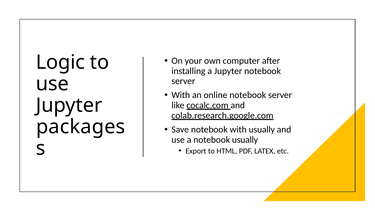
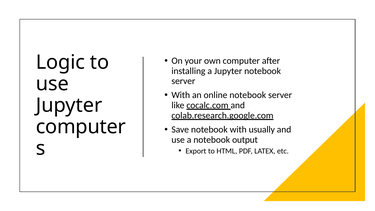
packages at (81, 127): packages -> computer
notebook usually: usually -> output
